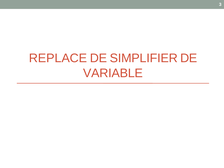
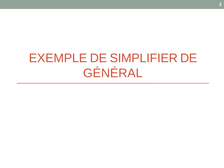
REPLACE: REPLACE -> EXEMPLE
VARIABLE: VARIABLE -> GÉNÉRAL
